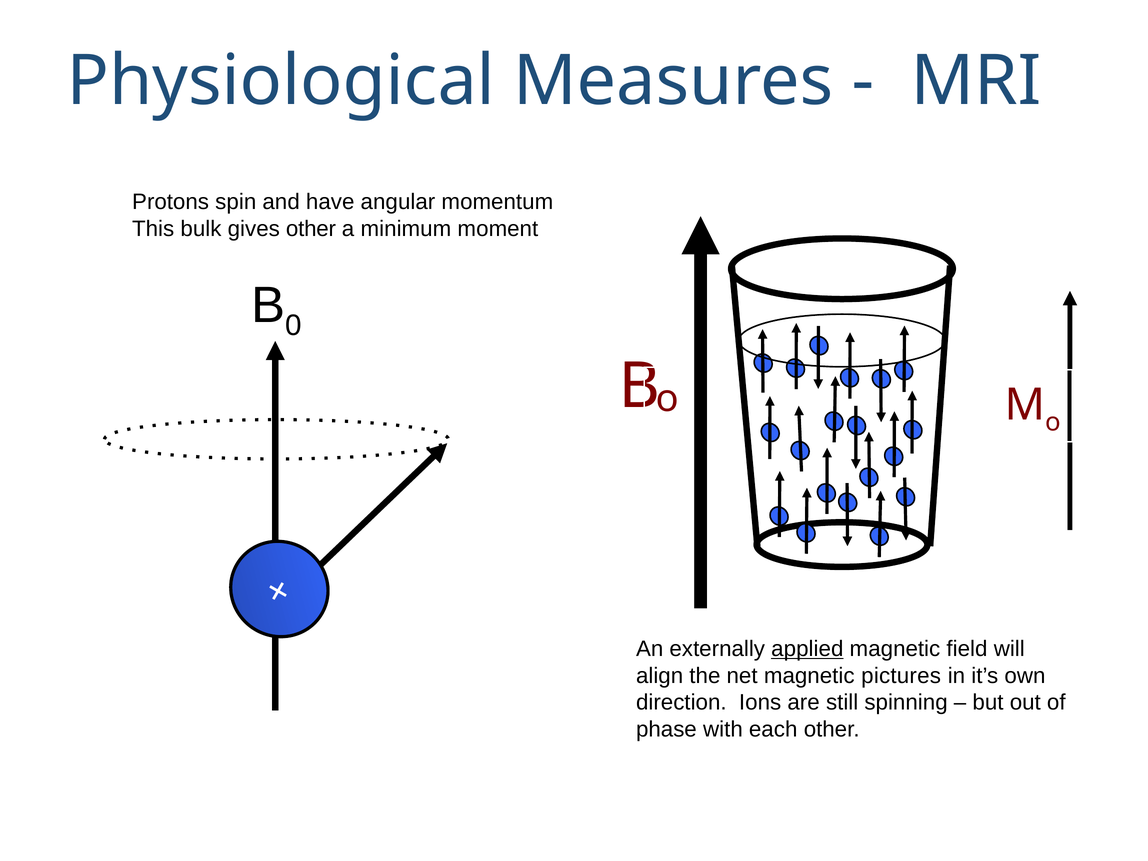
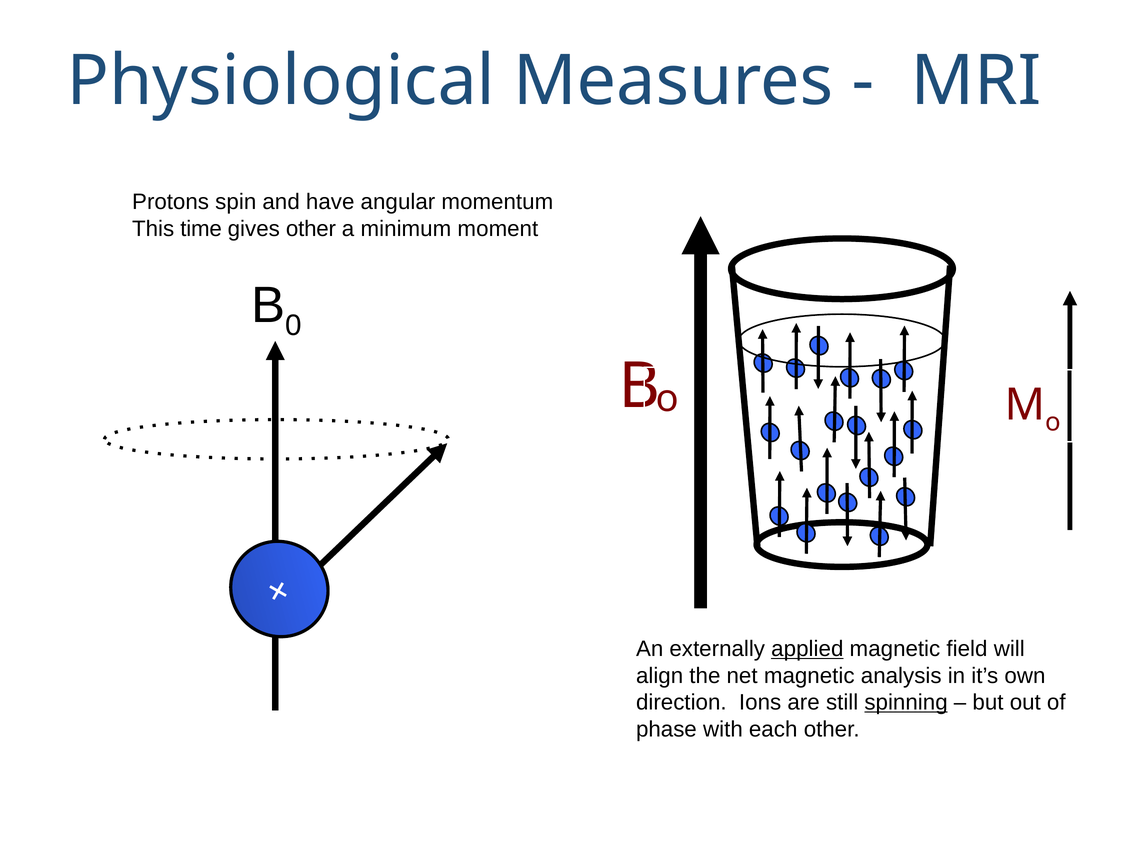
bulk: bulk -> time
pictures: pictures -> analysis
spinning underline: none -> present
